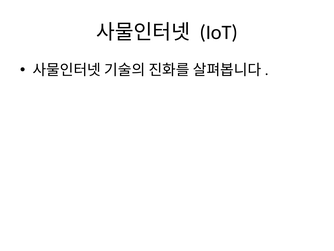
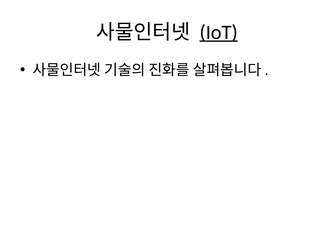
IoT underline: none -> present
